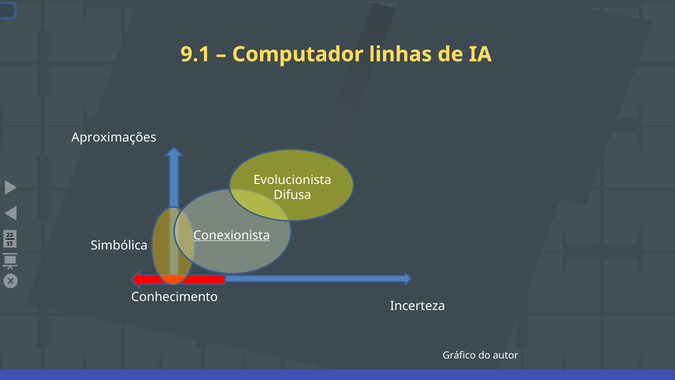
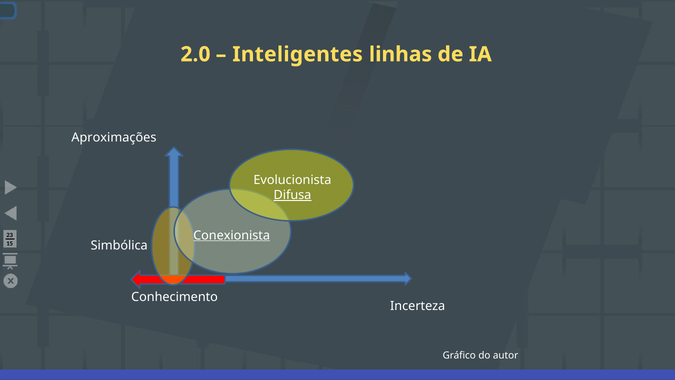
9.1: 9.1 -> 2.0
Computador: Computador -> Inteligentes
Difusa underline: none -> present
